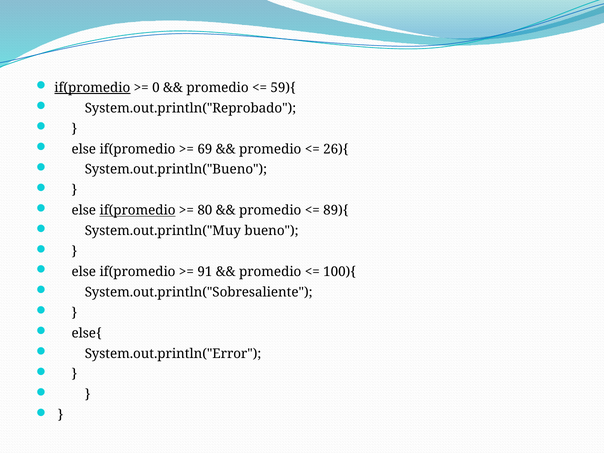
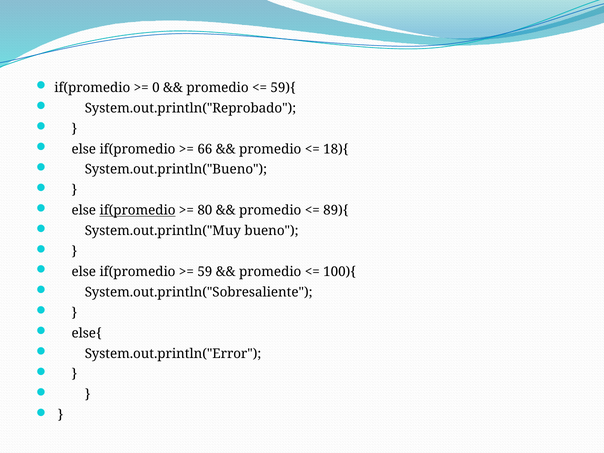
if(promedio at (92, 88) underline: present -> none
69: 69 -> 66
26){: 26){ -> 18){
91: 91 -> 59
